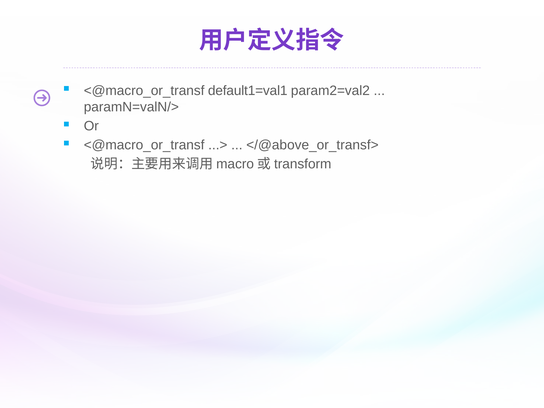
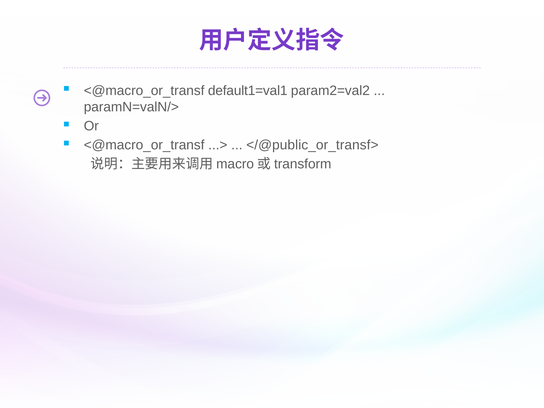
</@above_or_transf>: </@above_or_transf> -> </@public_or_transf>
